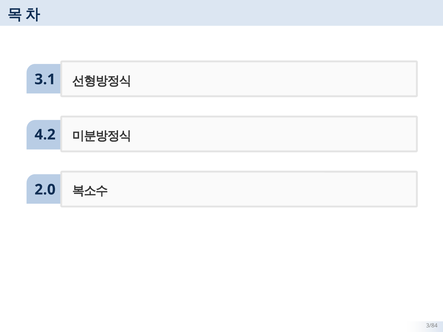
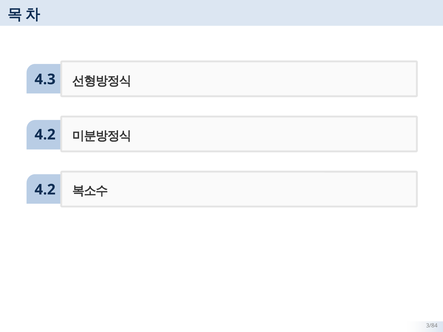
3.1: 3.1 -> 4.3
2.0 at (45, 190): 2.0 -> 4.2
